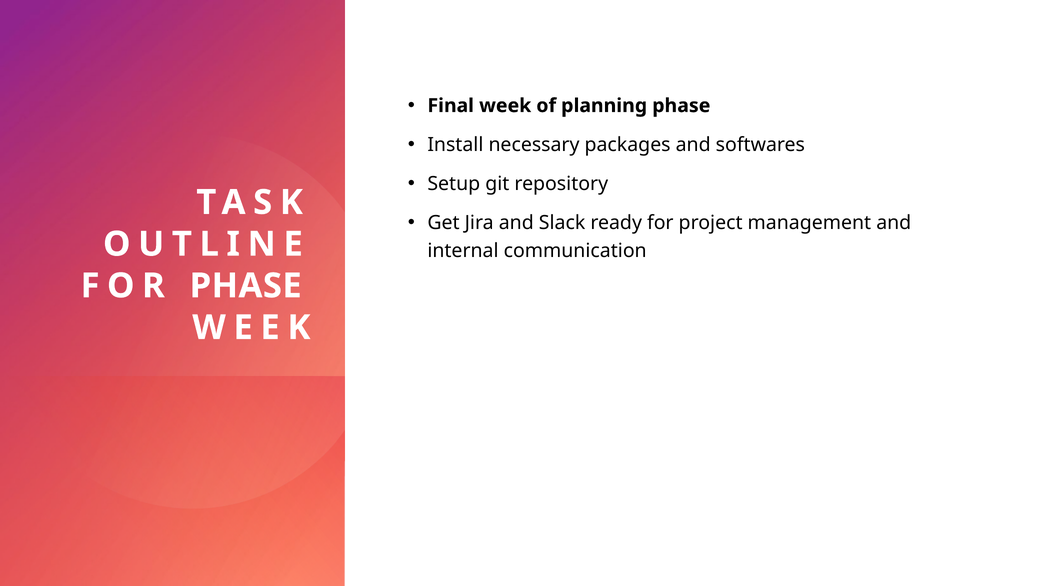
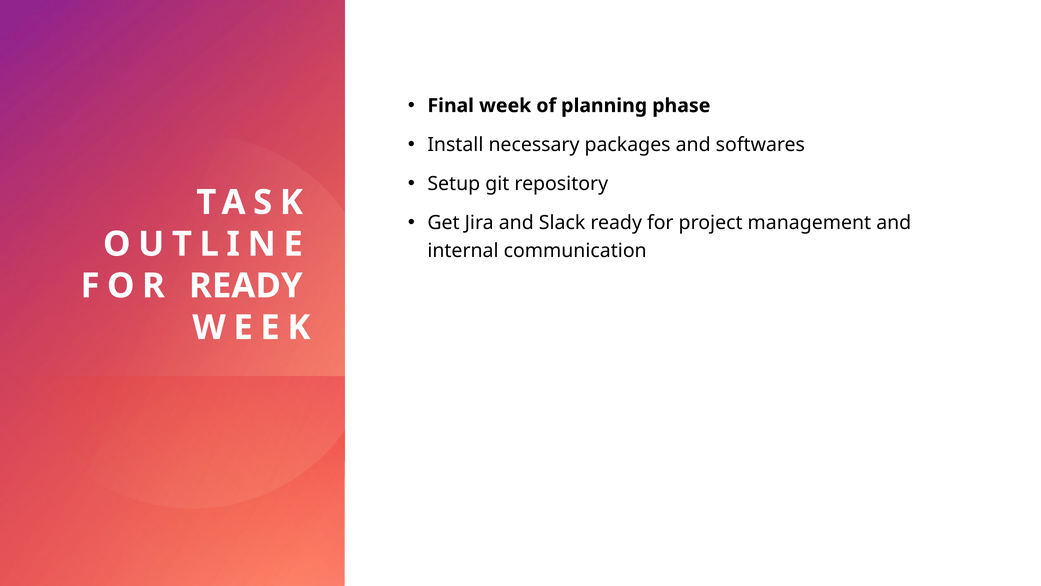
FOR PHASE: PHASE -> READY
